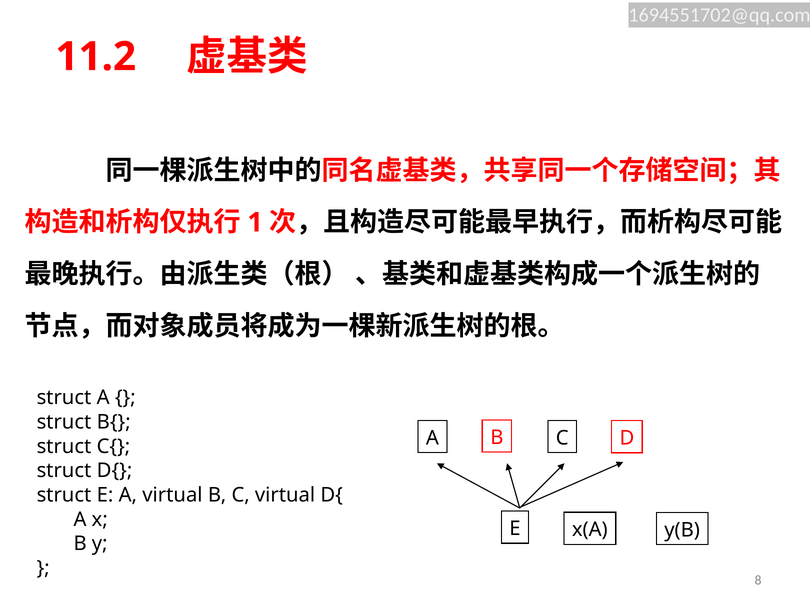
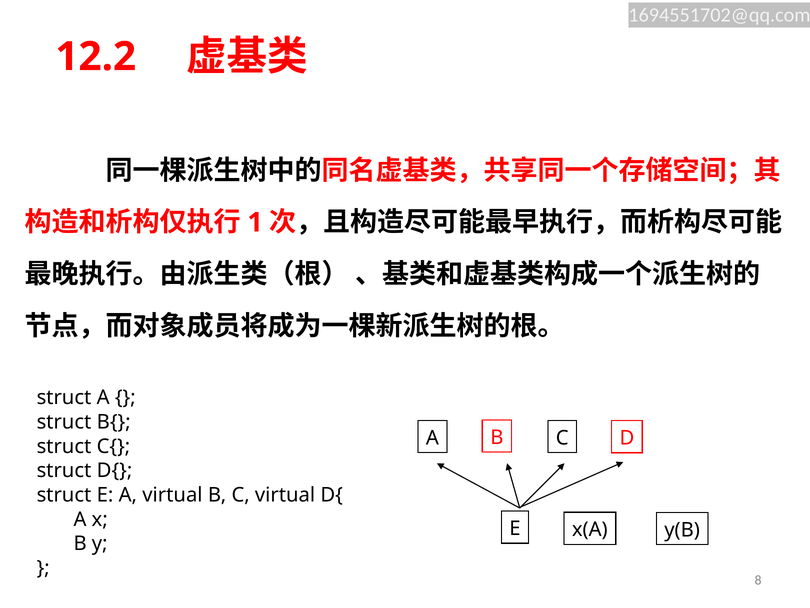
11.2: 11.2 -> 12.2
